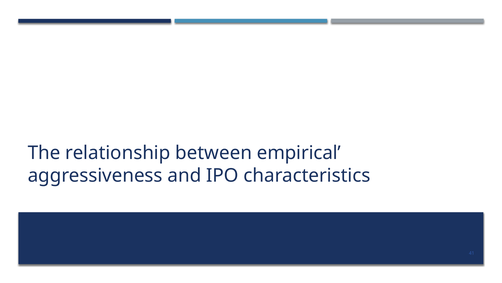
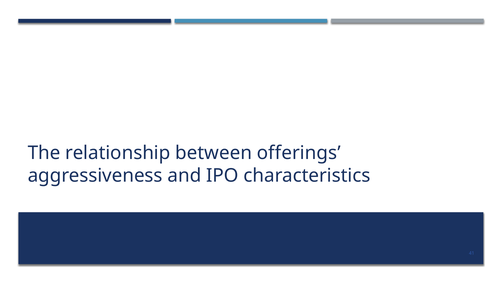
empirical: empirical -> offerings
